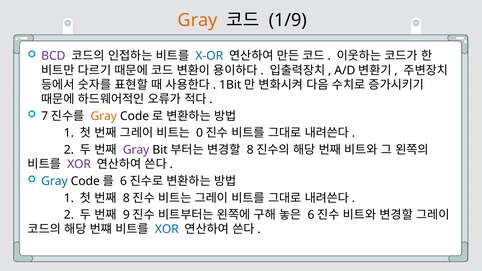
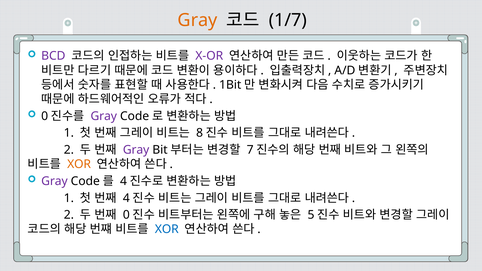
1/9: 1/9 -> 1/7
X-OR colour: blue -> purple
7 at (45, 116): 7 -> 0
Gray at (104, 116) colour: orange -> purple
0: 0 -> 8
8 at (250, 150): 8 -> 7
XOR at (79, 164) colour: purple -> orange
Gray at (54, 181) colour: blue -> purple
6 at (124, 181): 6 -> 4
8 at (126, 198): 8 -> 4
9 at (126, 215): 9 -> 0
6 at (311, 215): 6 -> 5
